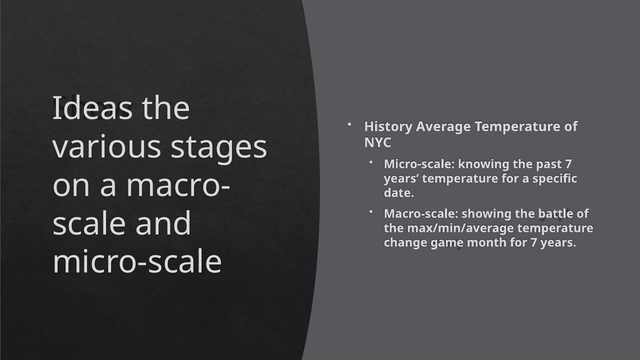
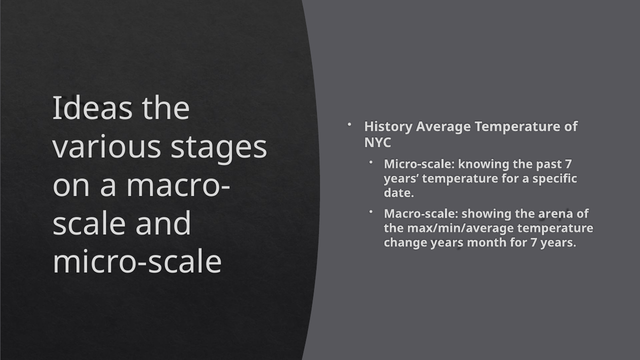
battle: battle -> arena
change game: game -> years
